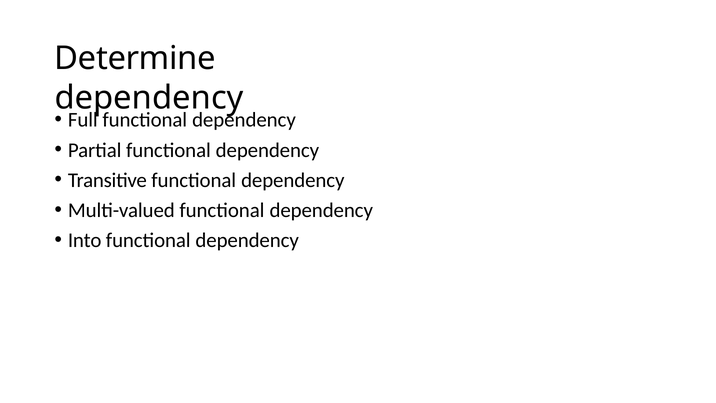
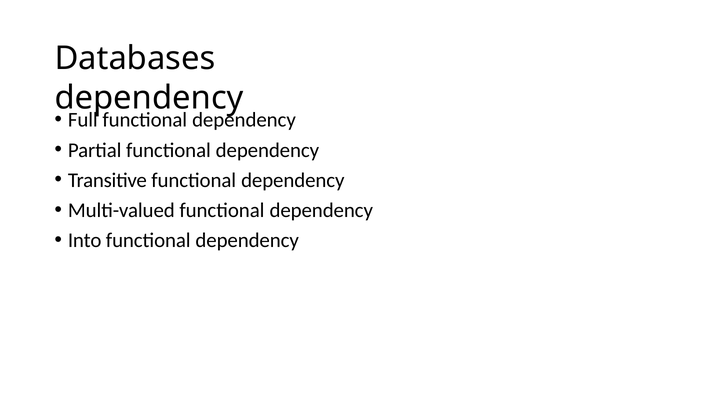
Determine: Determine -> Databases
